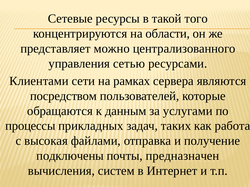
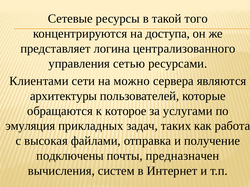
области: области -> доступа
можно: можно -> логина
рамках: рамках -> можно
посредством: посредством -> архитектуры
данным: данным -> которое
процессы: процессы -> эмуляция
